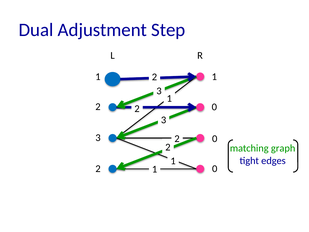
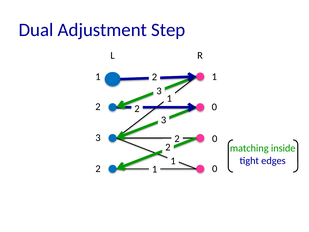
graph: graph -> inside
